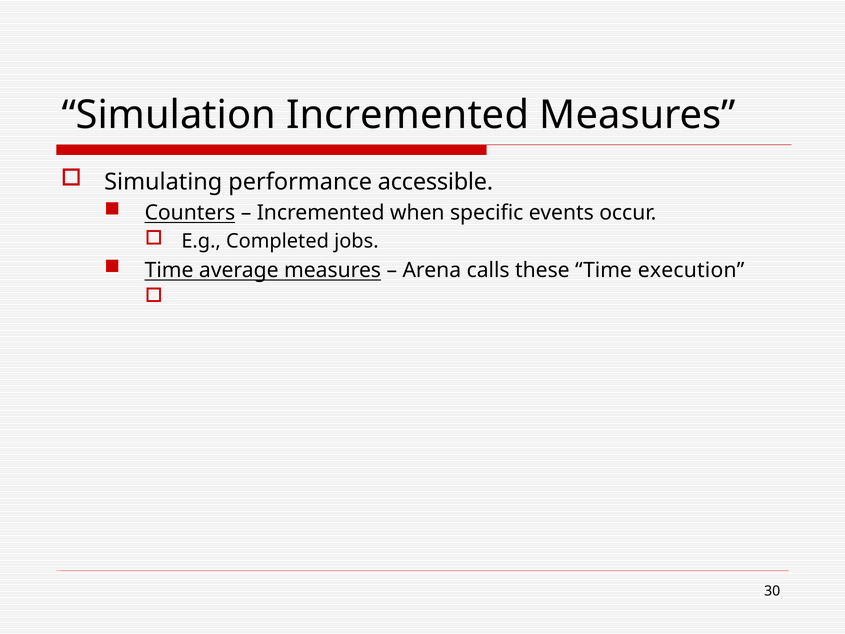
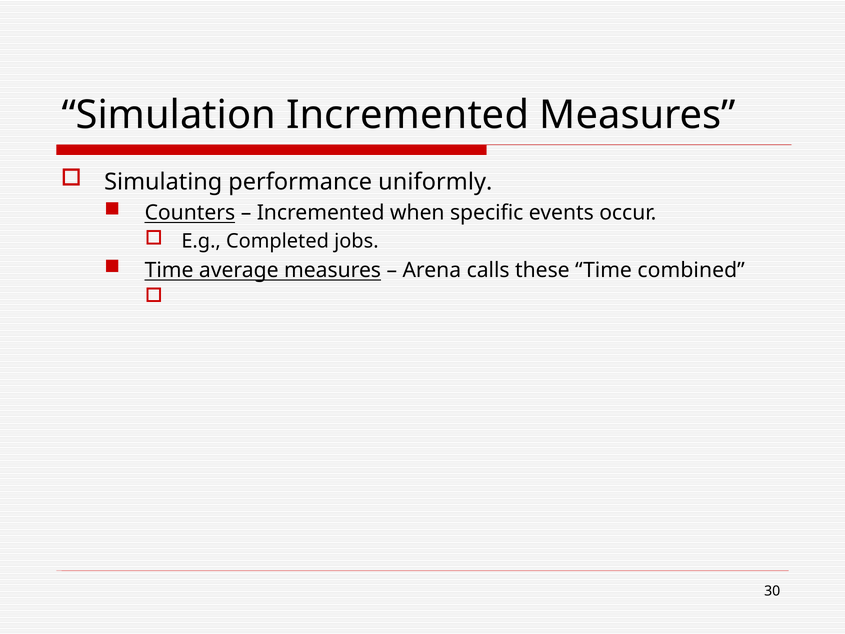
accessible: accessible -> uniformly
execution: execution -> combined
